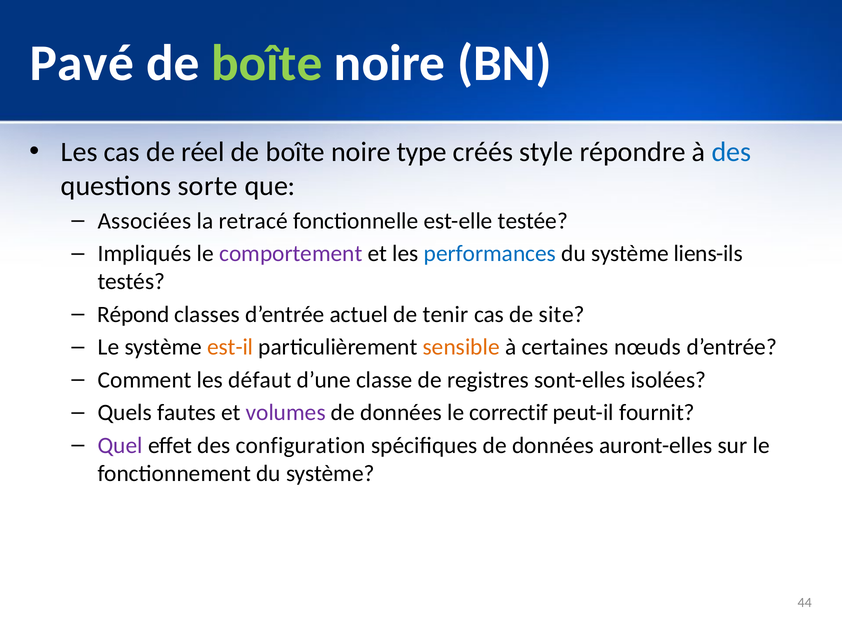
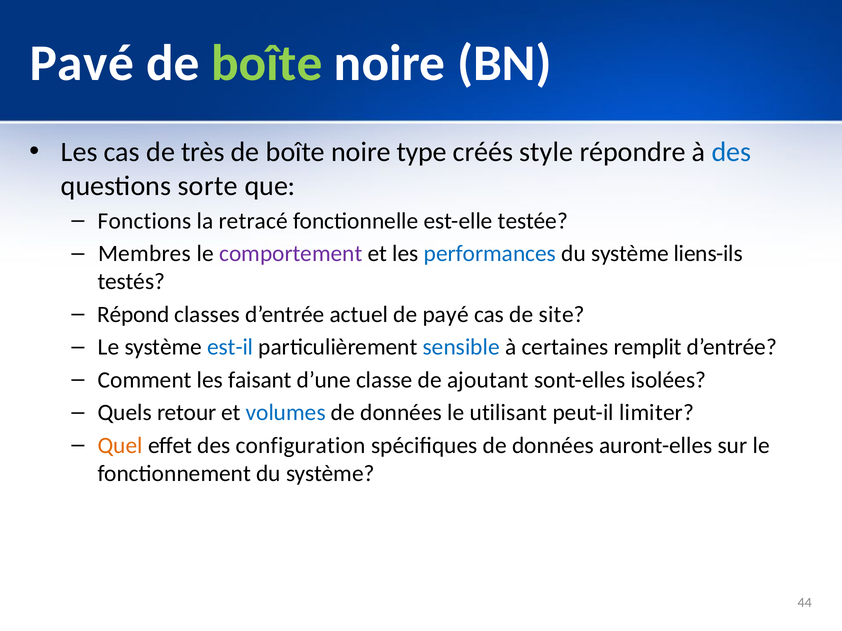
réel: réel -> très
Associées: Associées -> Fonctions
Impliqués: Impliqués -> Membres
tenir: tenir -> payé
est-il colour: orange -> blue
sensible colour: orange -> blue
nœuds: nœuds -> remplit
défaut: défaut -> faisant
registres: registres -> ajoutant
fautes: fautes -> retour
volumes colour: purple -> blue
correctif: correctif -> utilisant
fournit: fournit -> limiter
Quel colour: purple -> orange
